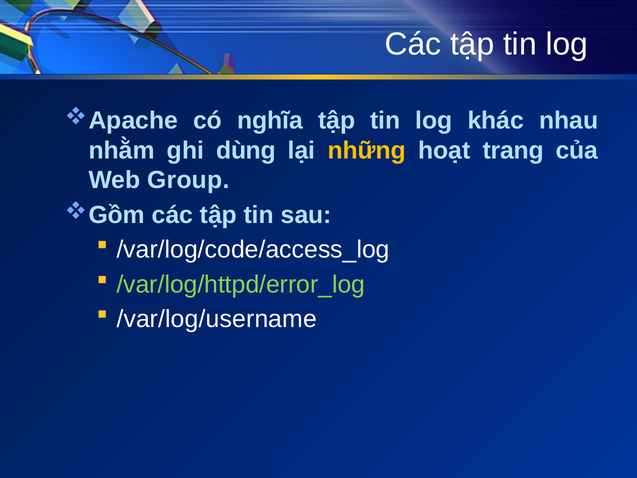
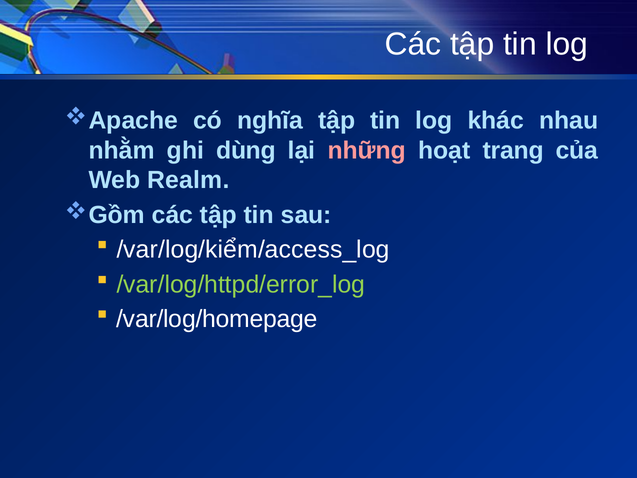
những colour: yellow -> pink
Group: Group -> Realm
/var/log/code/access_log: /var/log/code/access_log -> /var/log/kiểm/access_log
/var/log/username: /var/log/username -> /var/log/homepage
